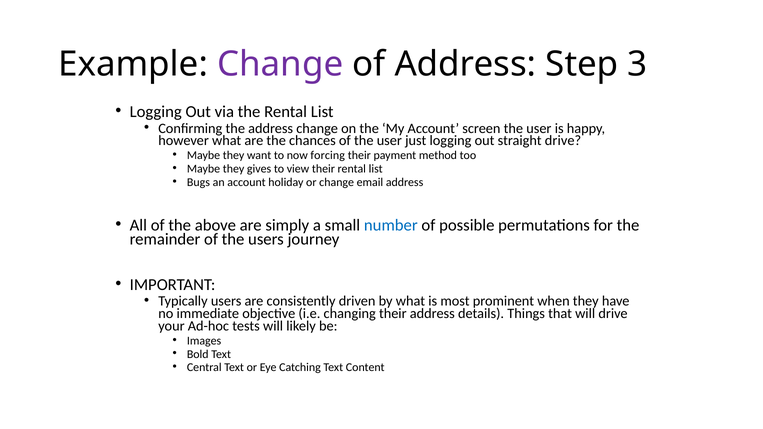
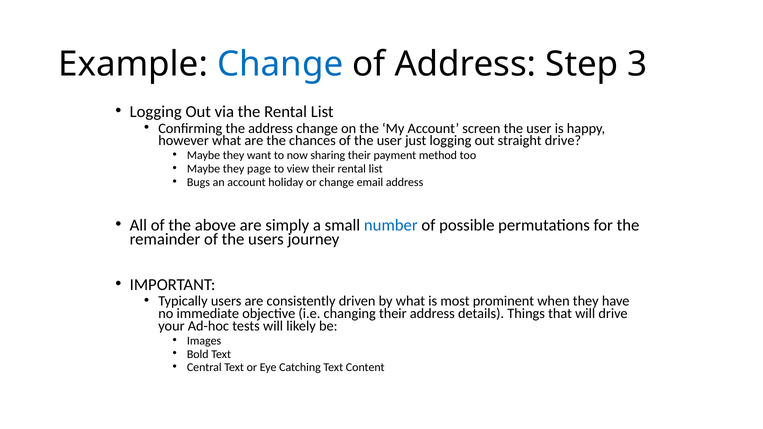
Change at (280, 64) colour: purple -> blue
forcing: forcing -> sharing
gives: gives -> page
